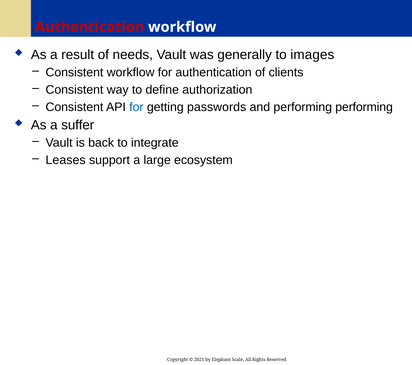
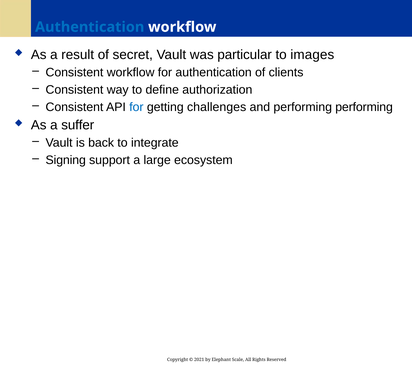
Authentication at (90, 27) colour: red -> blue
needs: needs -> secret
generally: generally -> particular
passwords: passwords -> challenges
Leases: Leases -> Signing
